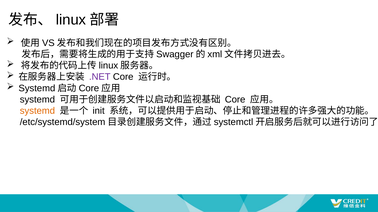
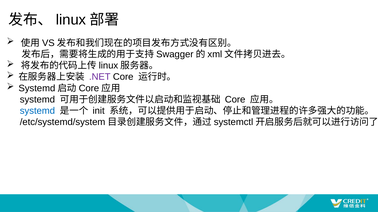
systemd at (37, 111) colour: orange -> blue
